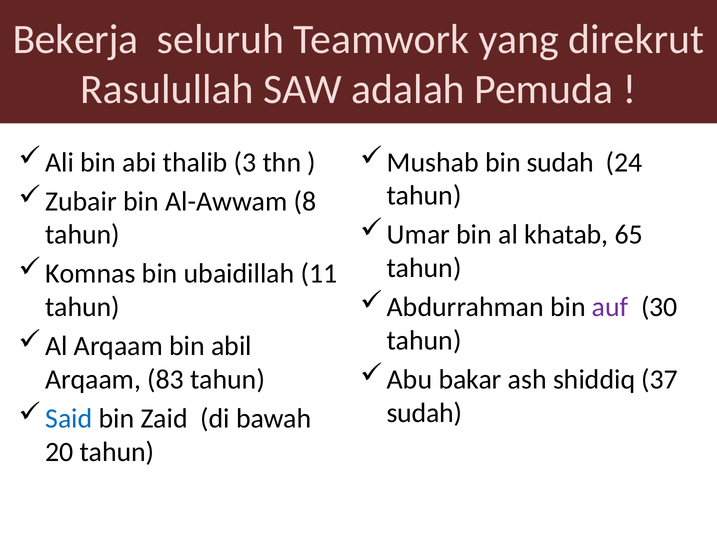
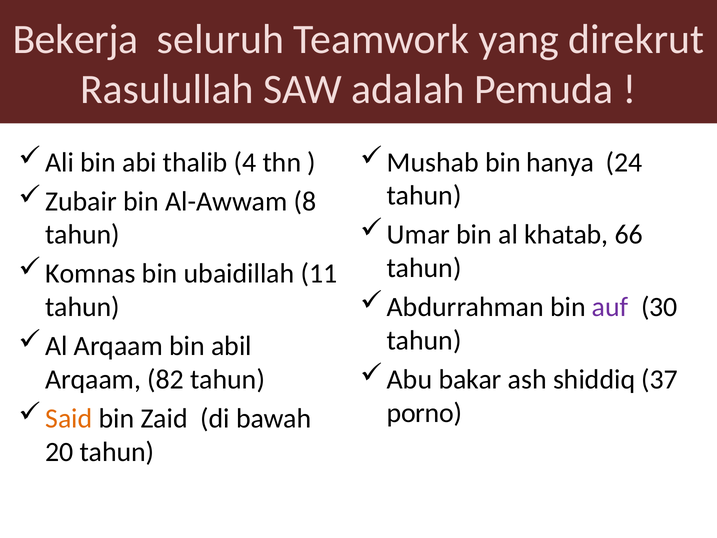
3: 3 -> 4
bin sudah: sudah -> hanya
65: 65 -> 66
83: 83 -> 82
sudah at (424, 413): sudah -> porno
Said colour: blue -> orange
